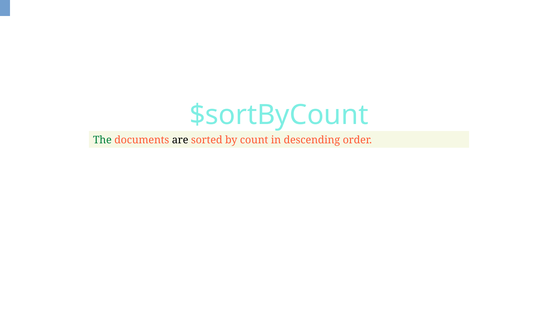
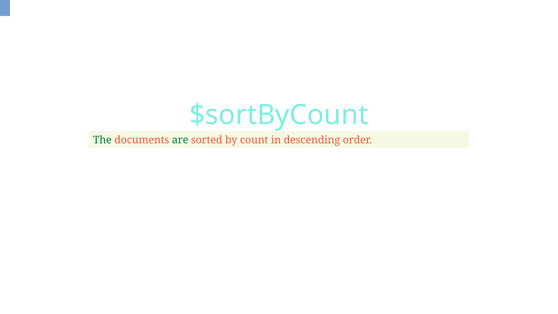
are colour: black -> green
